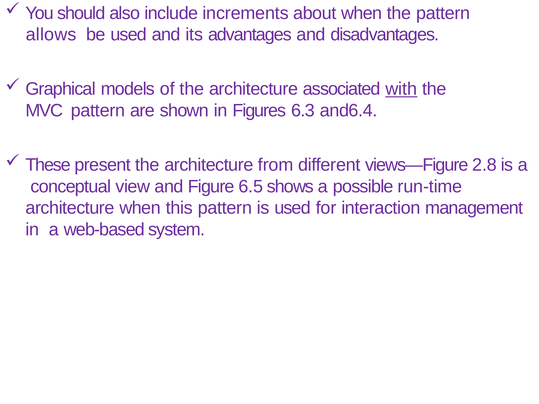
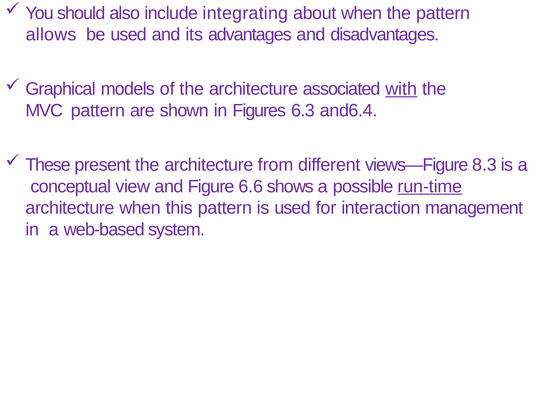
increments: increments -> integrating
2.8: 2.8 -> 8.3
6.5: 6.5 -> 6.6
run-time underline: none -> present
